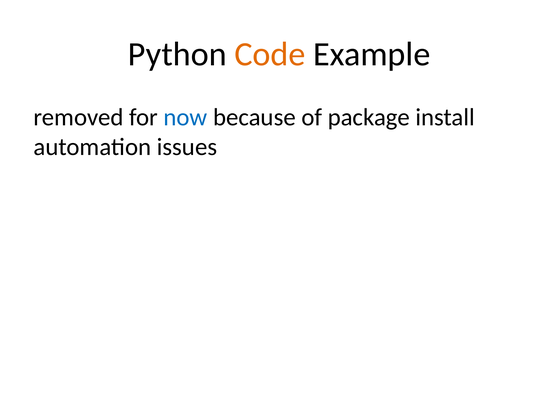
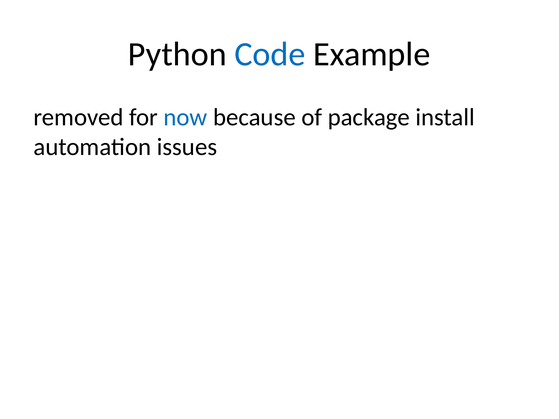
Code colour: orange -> blue
